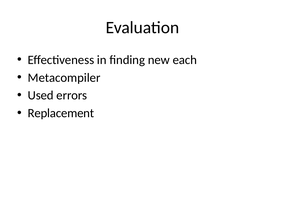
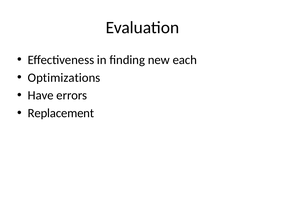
Metacompiler: Metacompiler -> Optimizations
Used: Used -> Have
